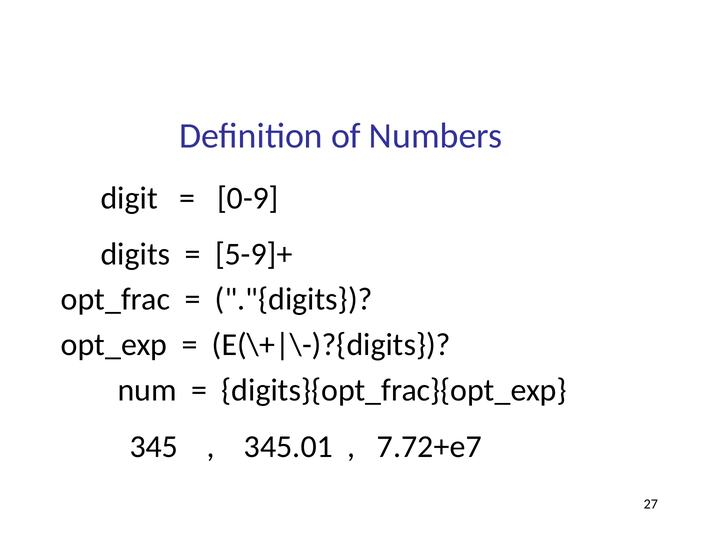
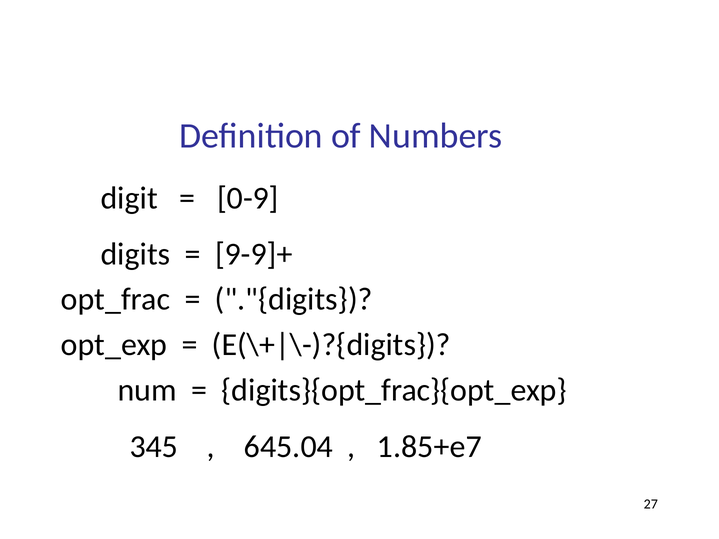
5-9]+: 5-9]+ -> 9-9]+
345.01: 345.01 -> 645.04
7.72+e7: 7.72+e7 -> 1.85+e7
